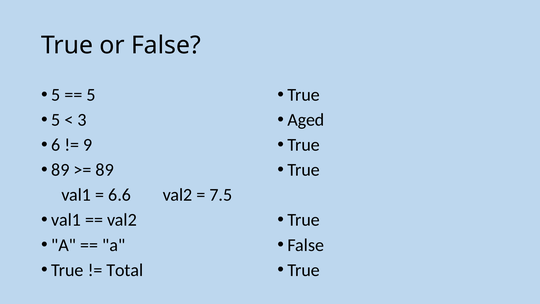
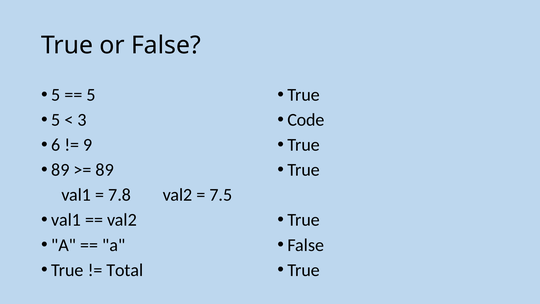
Aged: Aged -> Code
6.6: 6.6 -> 7.8
